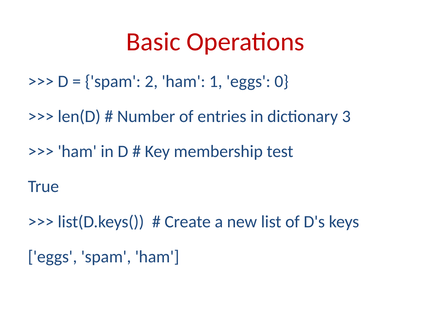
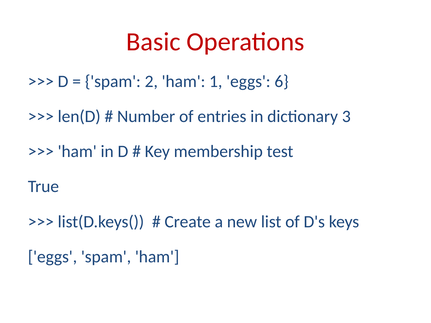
0: 0 -> 6
